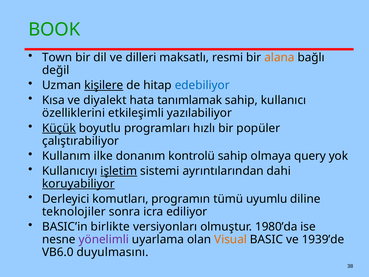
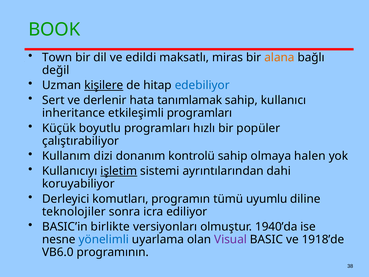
dilleri: dilleri -> edildi
resmi: resmi -> miras
Kısa: Kısa -> Sert
diyalekt: diyalekt -> derlenir
özelliklerini: özelliklerini -> inheritance
etkileşimli yazılabiliyor: yazılabiliyor -> programları
Küçük underline: present -> none
ilke: ilke -> dizi
query: query -> halen
koruyabiliyor underline: present -> none
1980’da: 1980’da -> 1940’da
yönelimli colour: purple -> blue
Visual colour: orange -> purple
1939’de: 1939’de -> 1918’de
duyulmasını: duyulmasını -> programının
